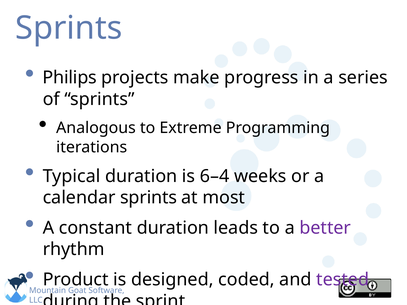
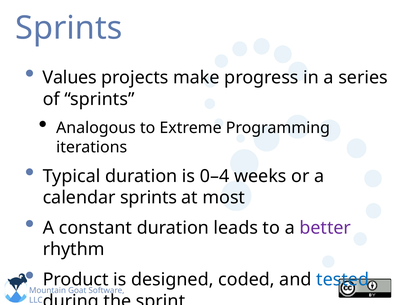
Philips: Philips -> Values
6–4: 6–4 -> 0–4
tested colour: purple -> blue
